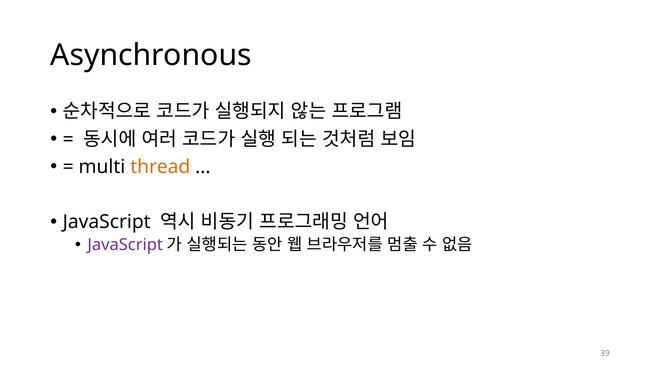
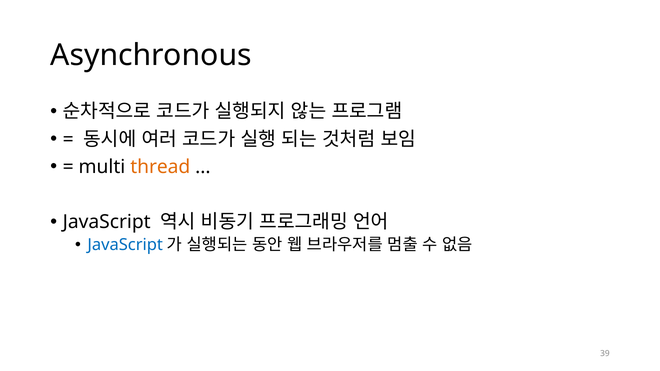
JavaScript at (125, 245) colour: purple -> blue
